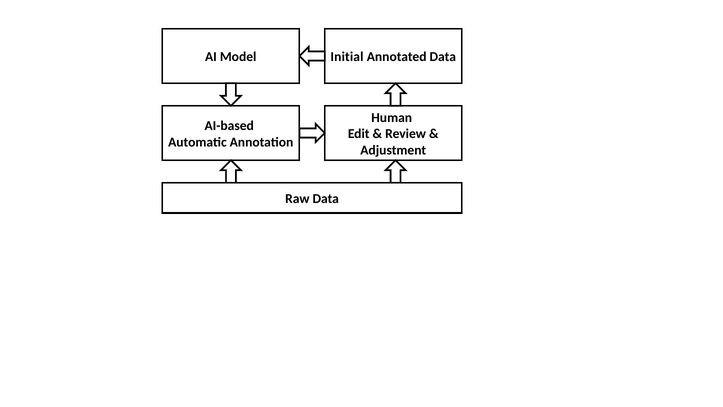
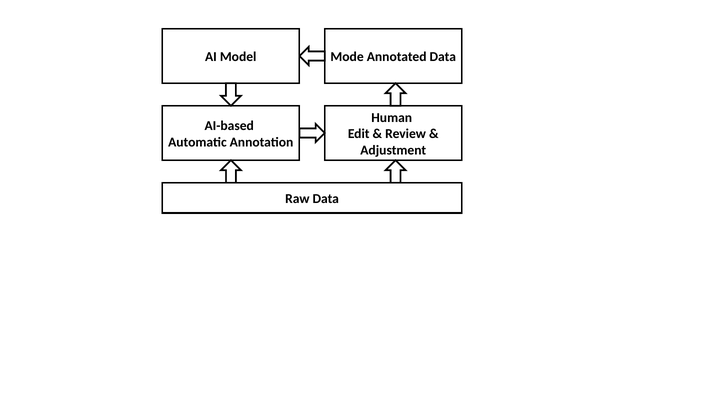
Initial: Initial -> Mode
